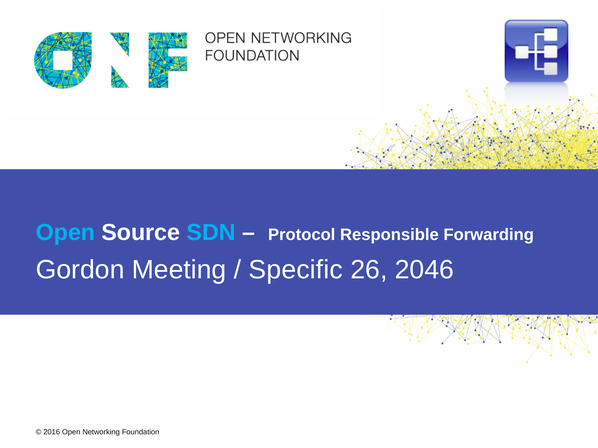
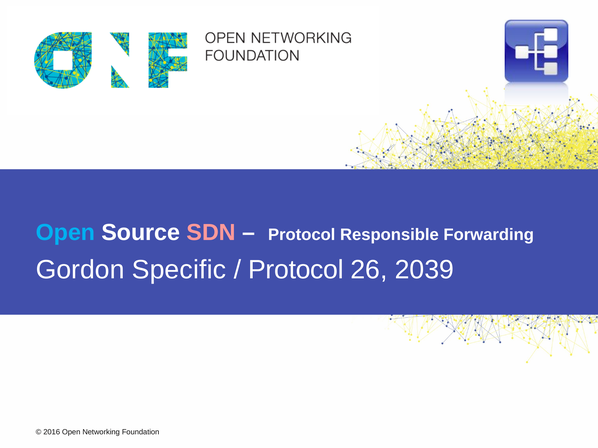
SDN colour: light blue -> pink
Meeting: Meeting -> Specific
Specific at (296, 270): Specific -> Protocol
2046: 2046 -> 2039
